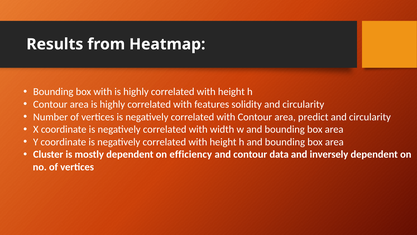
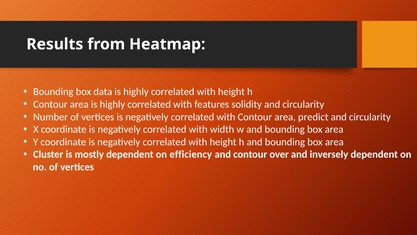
box with: with -> data
data: data -> over
